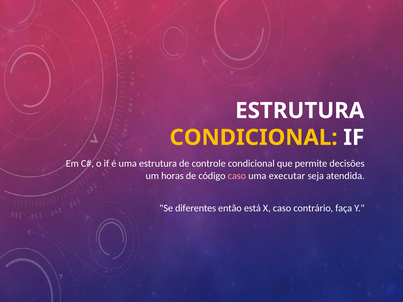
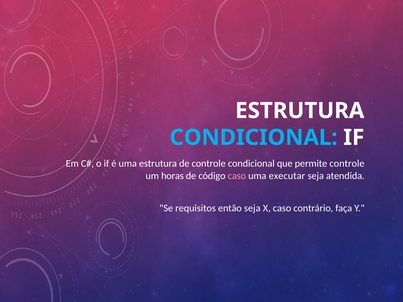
CONDICIONAL at (254, 138) colour: yellow -> light blue
permite decisões: decisões -> controle
diferentes: diferentes -> requisitos
então está: está -> seja
